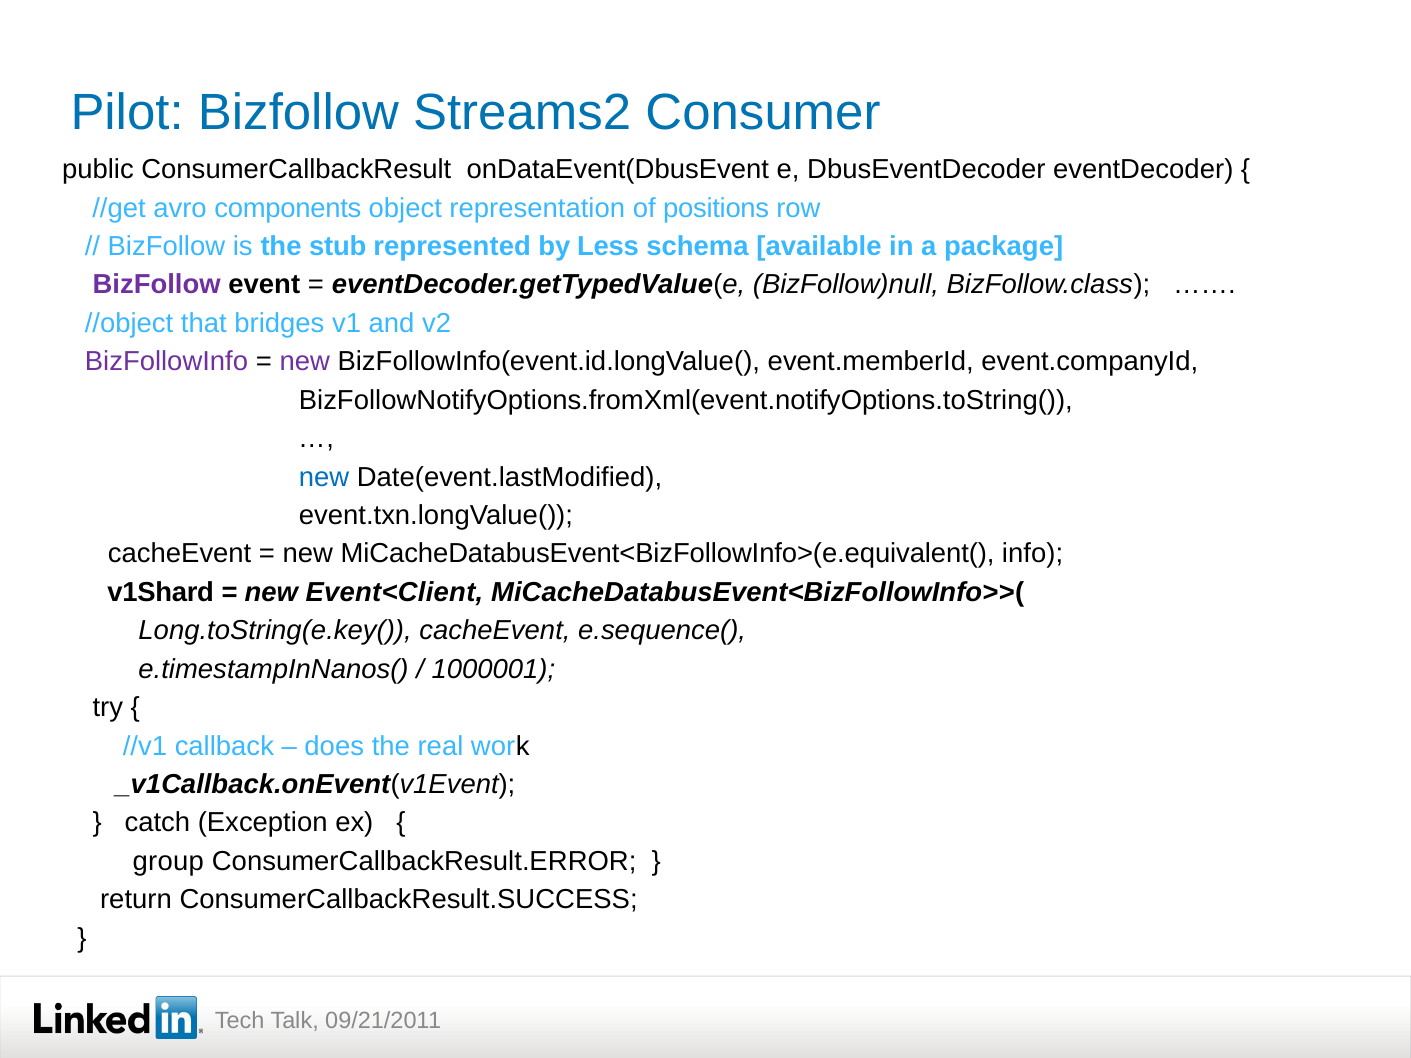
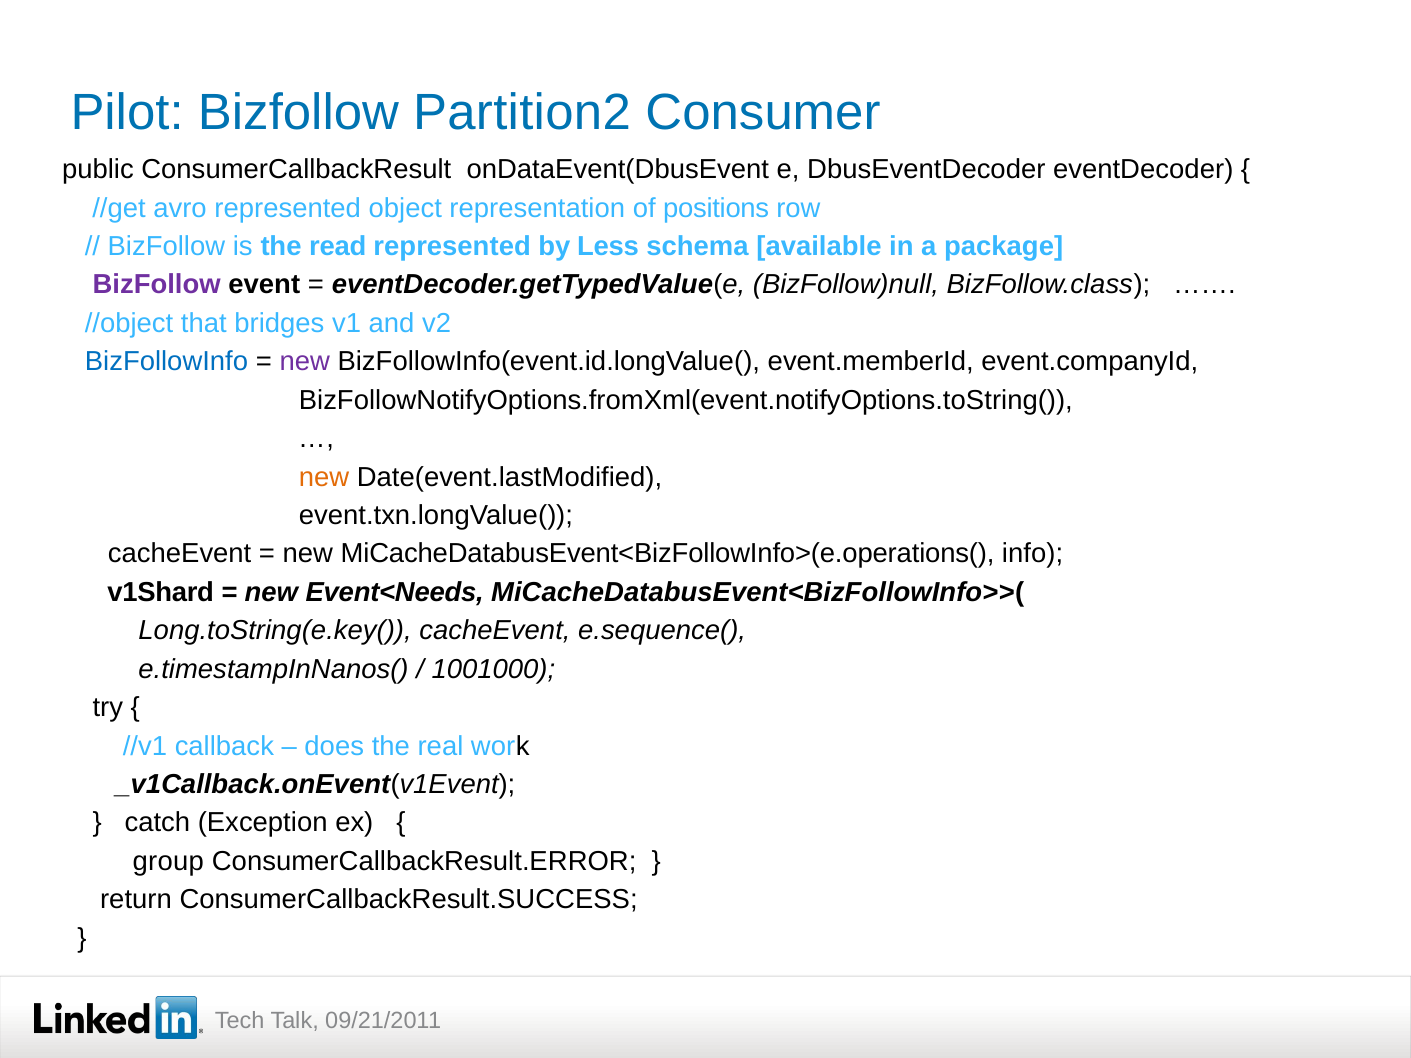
Streams2: Streams2 -> Partition2
avro components: components -> represented
stub: stub -> read
BizFollowInfo colour: purple -> blue
new at (324, 477) colour: blue -> orange
MiCacheDatabusEvent<BizFollowInfo>(e.equivalent(: MiCacheDatabusEvent<BizFollowInfo>(e.equivalent( -> MiCacheDatabusEvent<BizFollowInfo>(e.operations(
Event<Client: Event<Client -> Event<Needs
1000001: 1000001 -> 1001000
